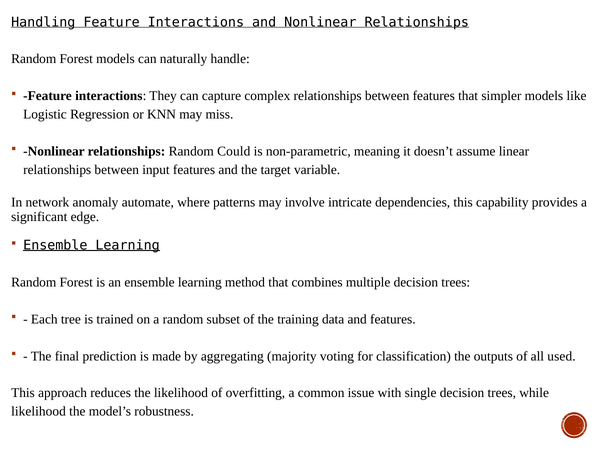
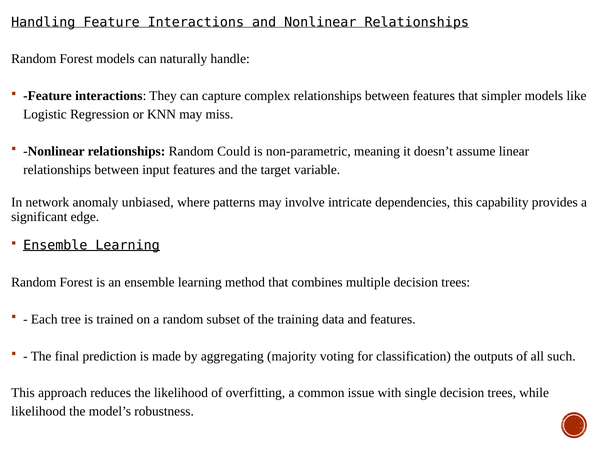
automate: automate -> unbiased
used: used -> such
